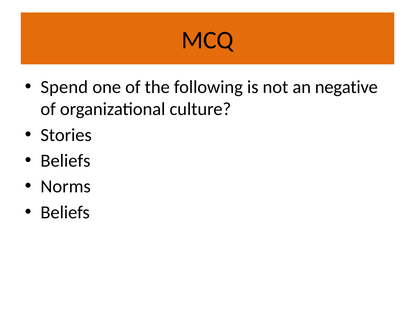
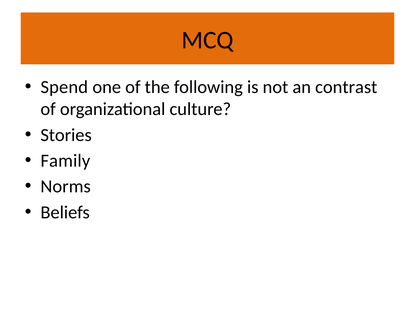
negative: negative -> contrast
Beliefs at (65, 161): Beliefs -> Family
